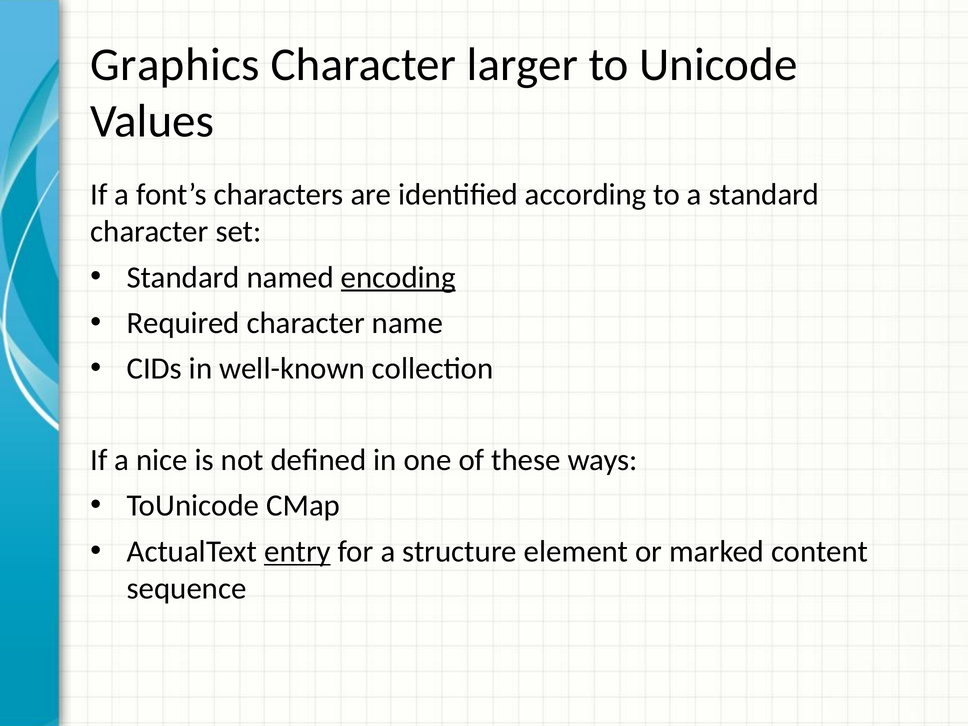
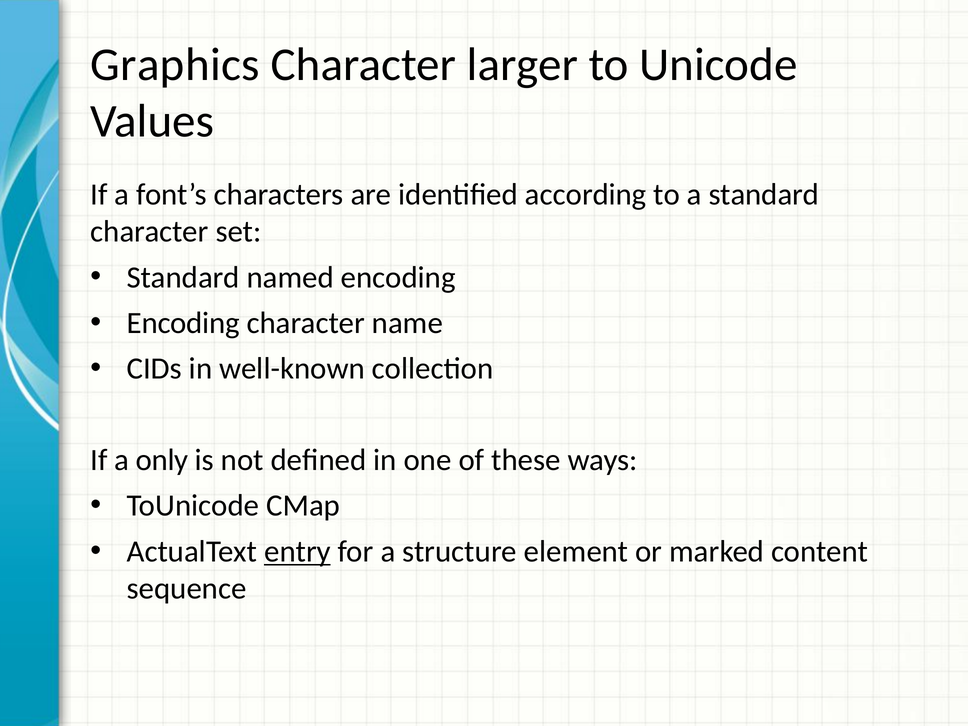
encoding at (398, 277) underline: present -> none
Required at (183, 323): Required -> Encoding
nice: nice -> only
